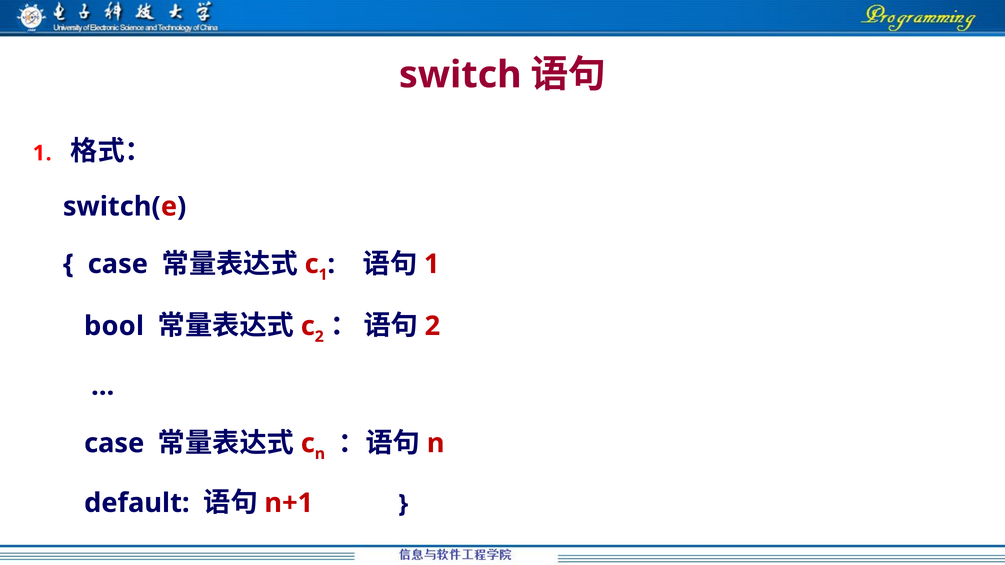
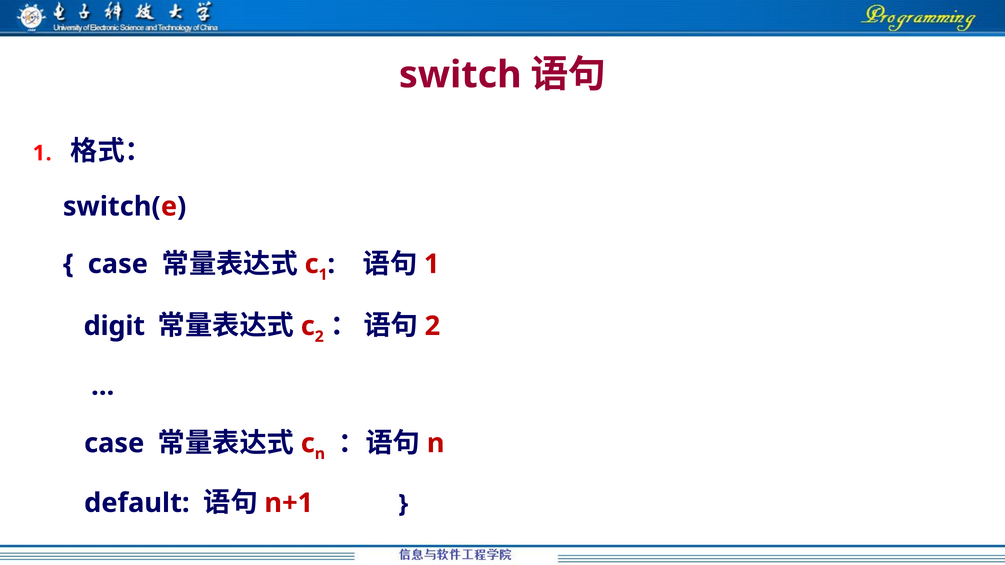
bool: bool -> digit
